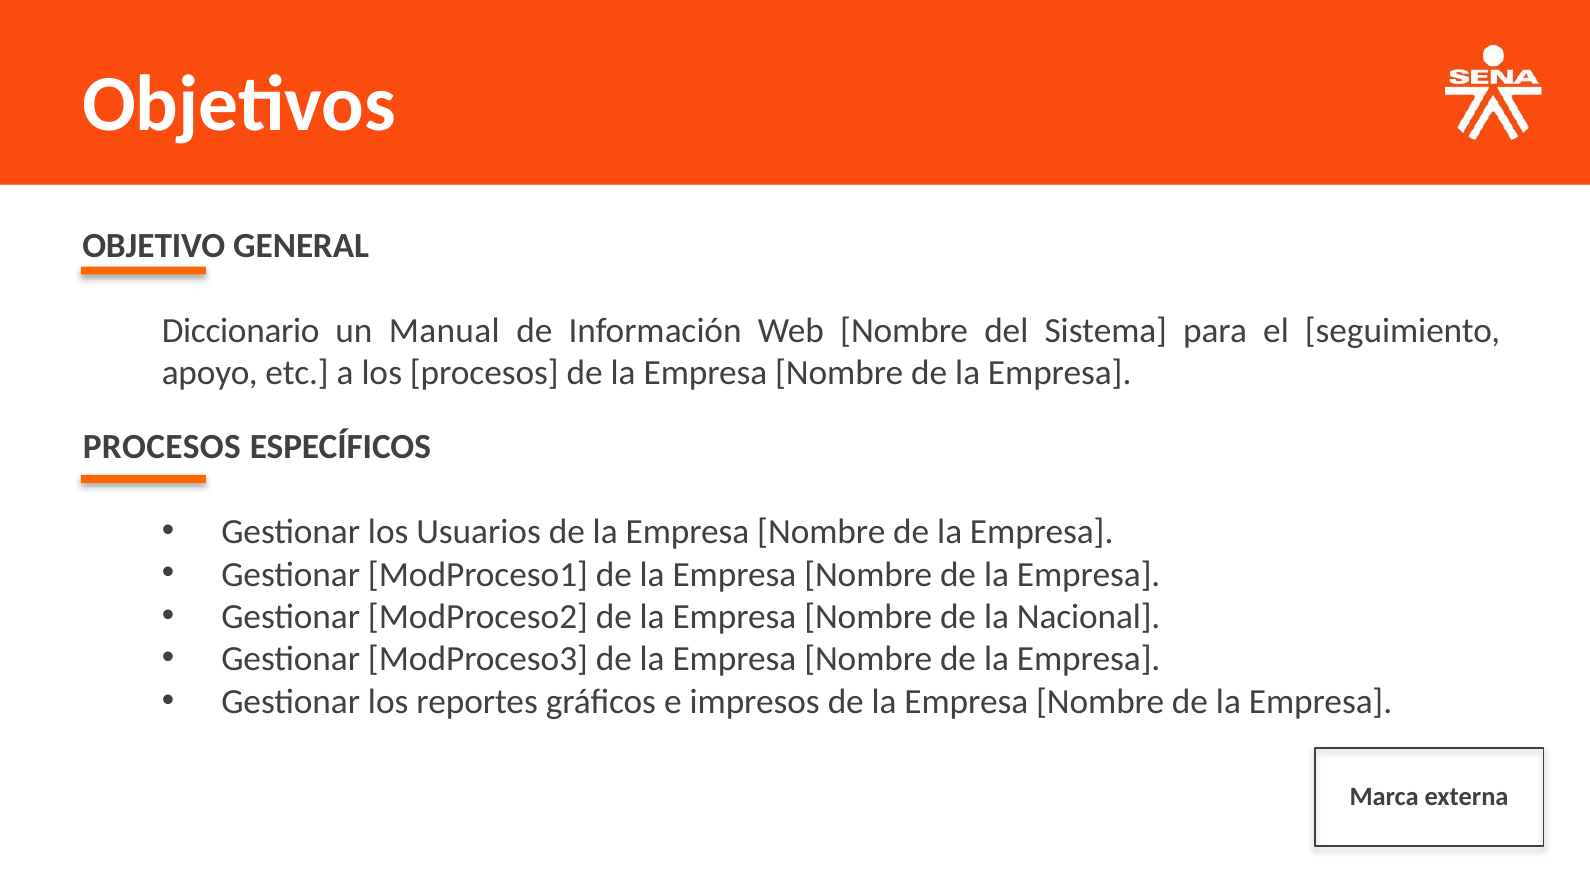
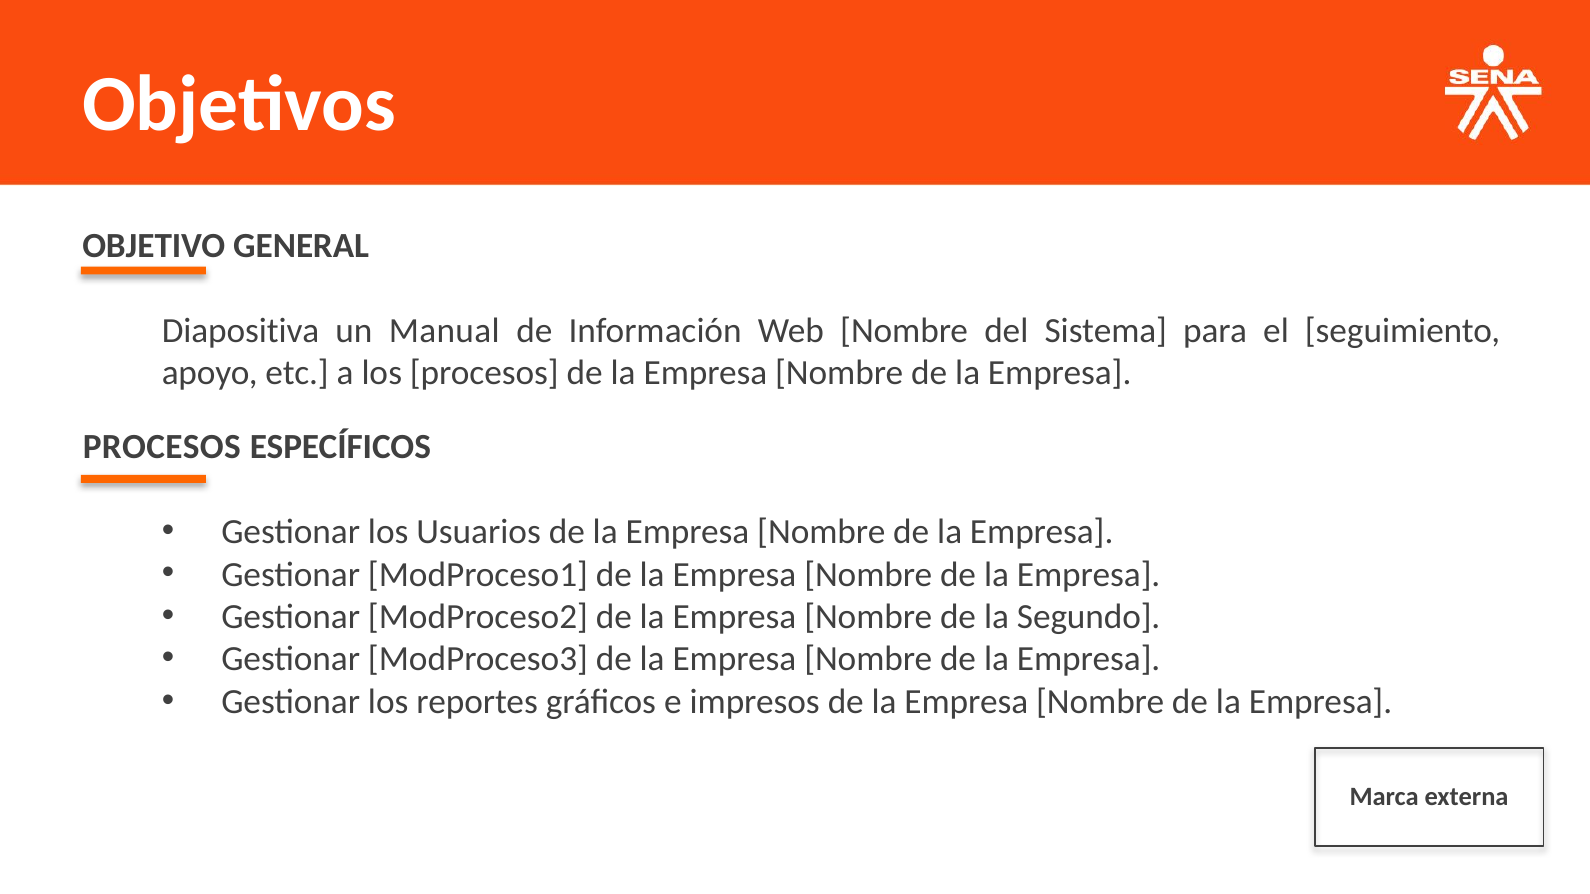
Diccionario: Diccionario -> Diapositiva
Nacional: Nacional -> Segundo
